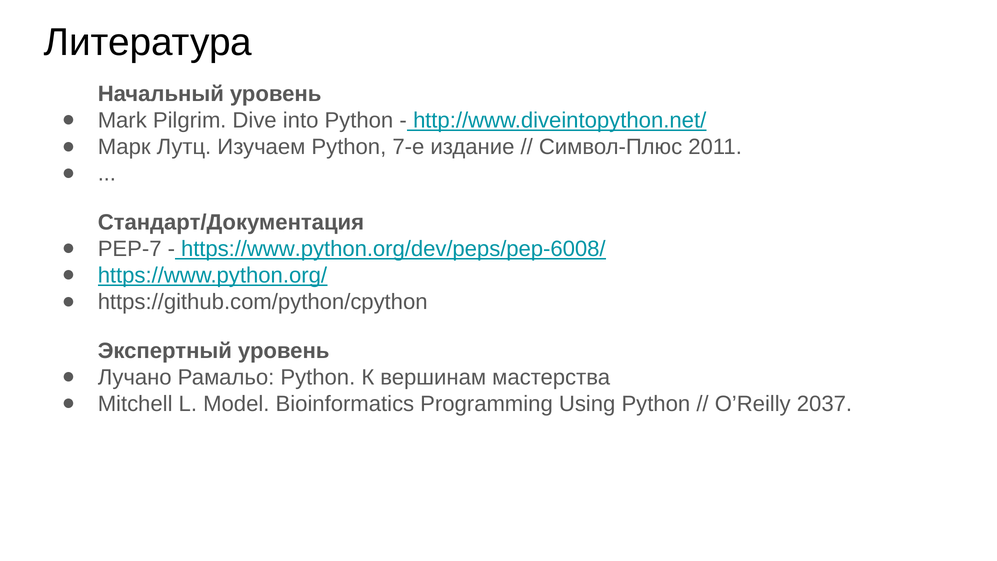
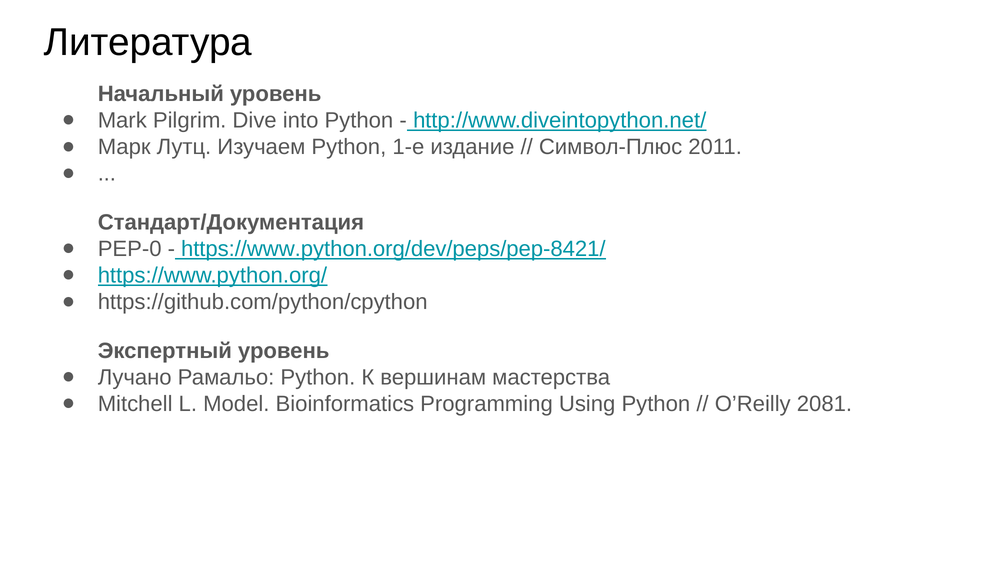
7-е: 7-е -> 1-е
PEP-7: PEP-7 -> PEP-0
https://www.python.org/dev/peps/pep-6008/: https://www.python.org/dev/peps/pep-6008/ -> https://www.python.org/dev/peps/pep-8421/
2037: 2037 -> 2081
